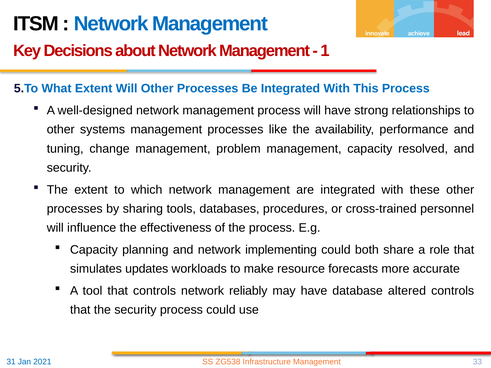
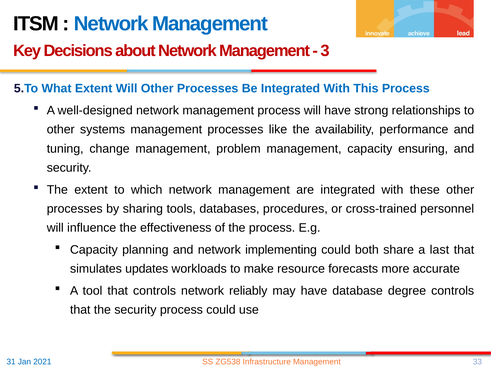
1: 1 -> 3
resolved: resolved -> ensuring
role: role -> last
altered: altered -> degree
